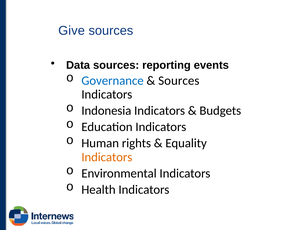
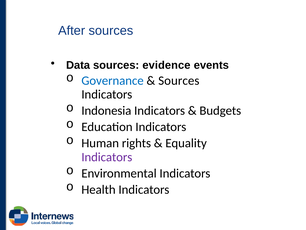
Give: Give -> After
reporting: reporting -> evidence
Indicators at (107, 157) colour: orange -> purple
